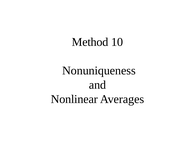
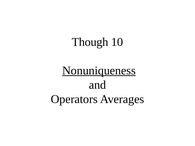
Method: Method -> Though
Nonuniqueness underline: none -> present
Nonlinear: Nonlinear -> Operators
